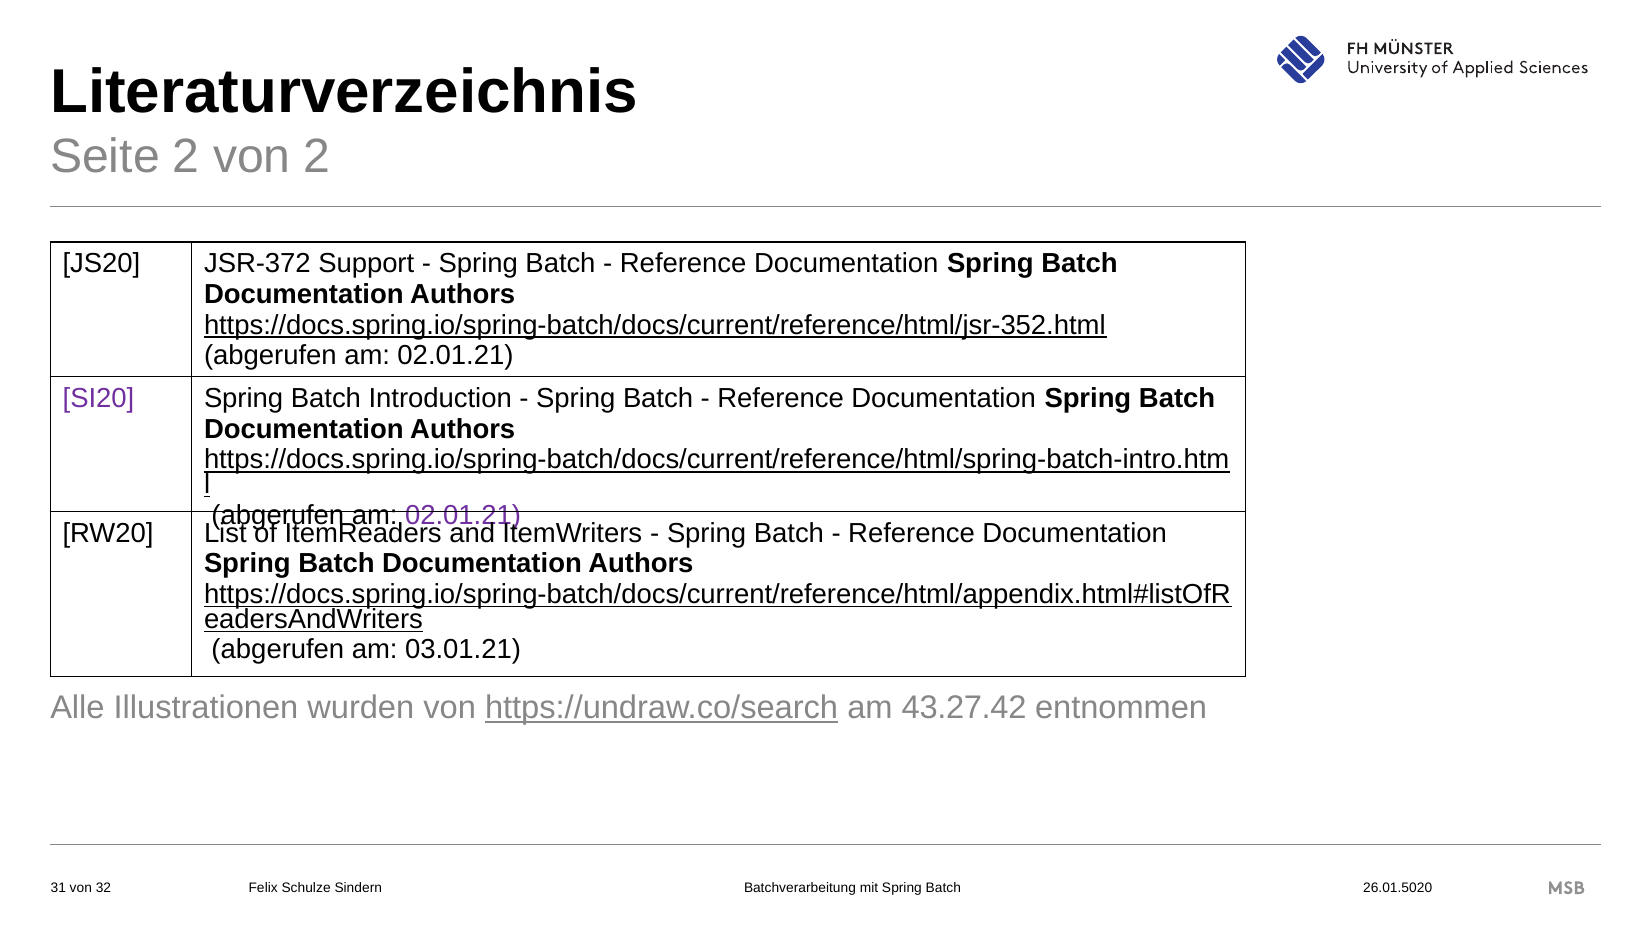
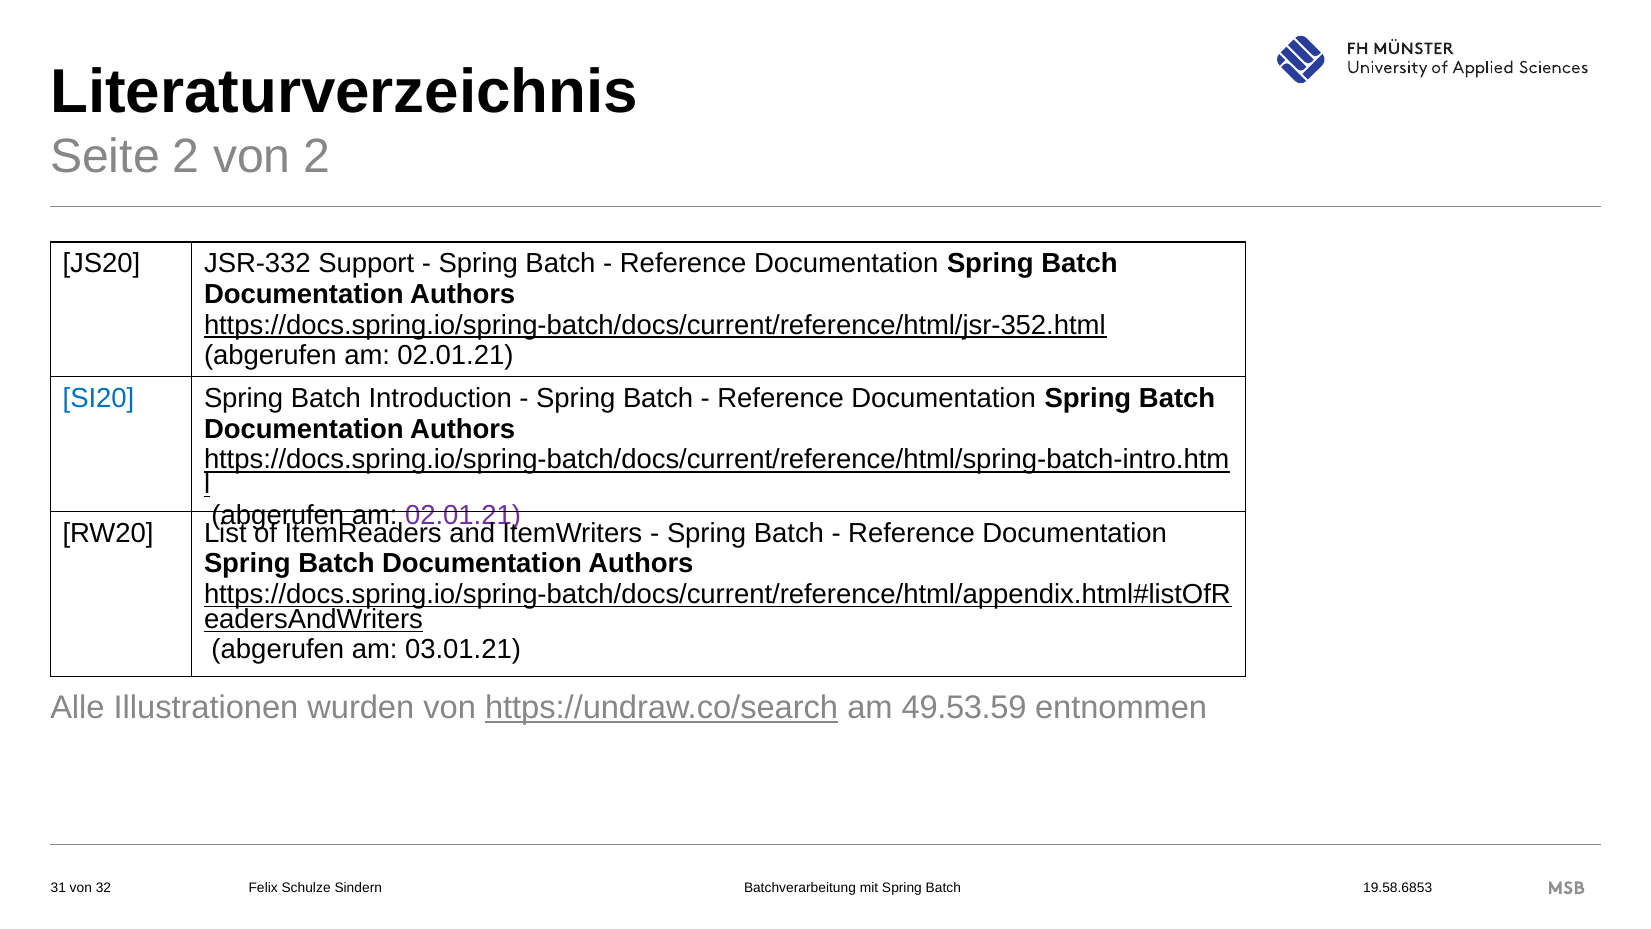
JSR-372: JSR-372 -> JSR-332
SI20 colour: purple -> blue
43.27.42: 43.27.42 -> 49.53.59
26.01.5020: 26.01.5020 -> 19.58.6853
